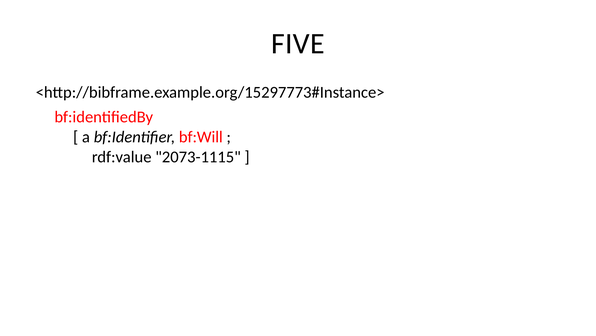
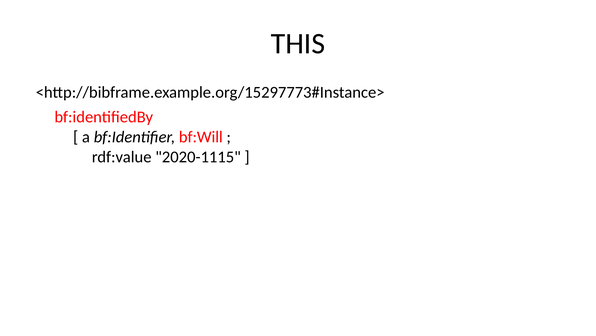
FIVE: FIVE -> THIS
2073-1115: 2073-1115 -> 2020-1115
